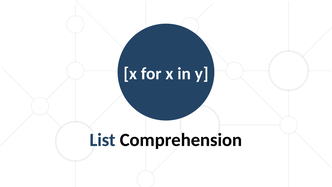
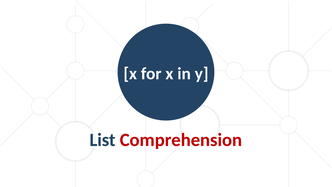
Comprehension colour: black -> red
